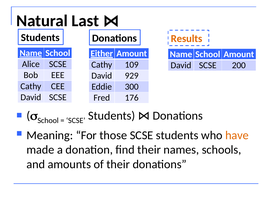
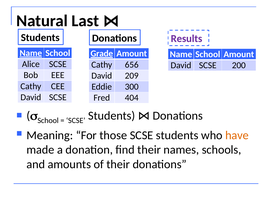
Results colour: orange -> purple
Either: Either -> Grade
109: 109 -> 656
929: 929 -> 209
176: 176 -> 404
